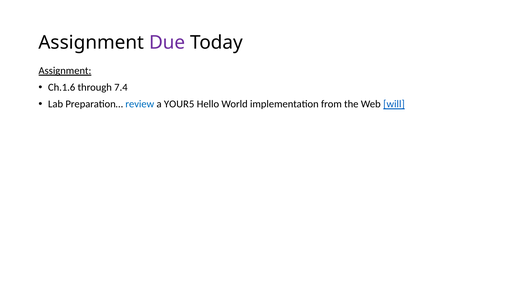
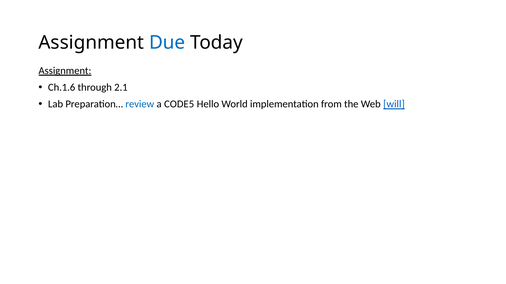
Due colour: purple -> blue
7.4: 7.4 -> 2.1
YOUR5: YOUR5 -> CODE5
